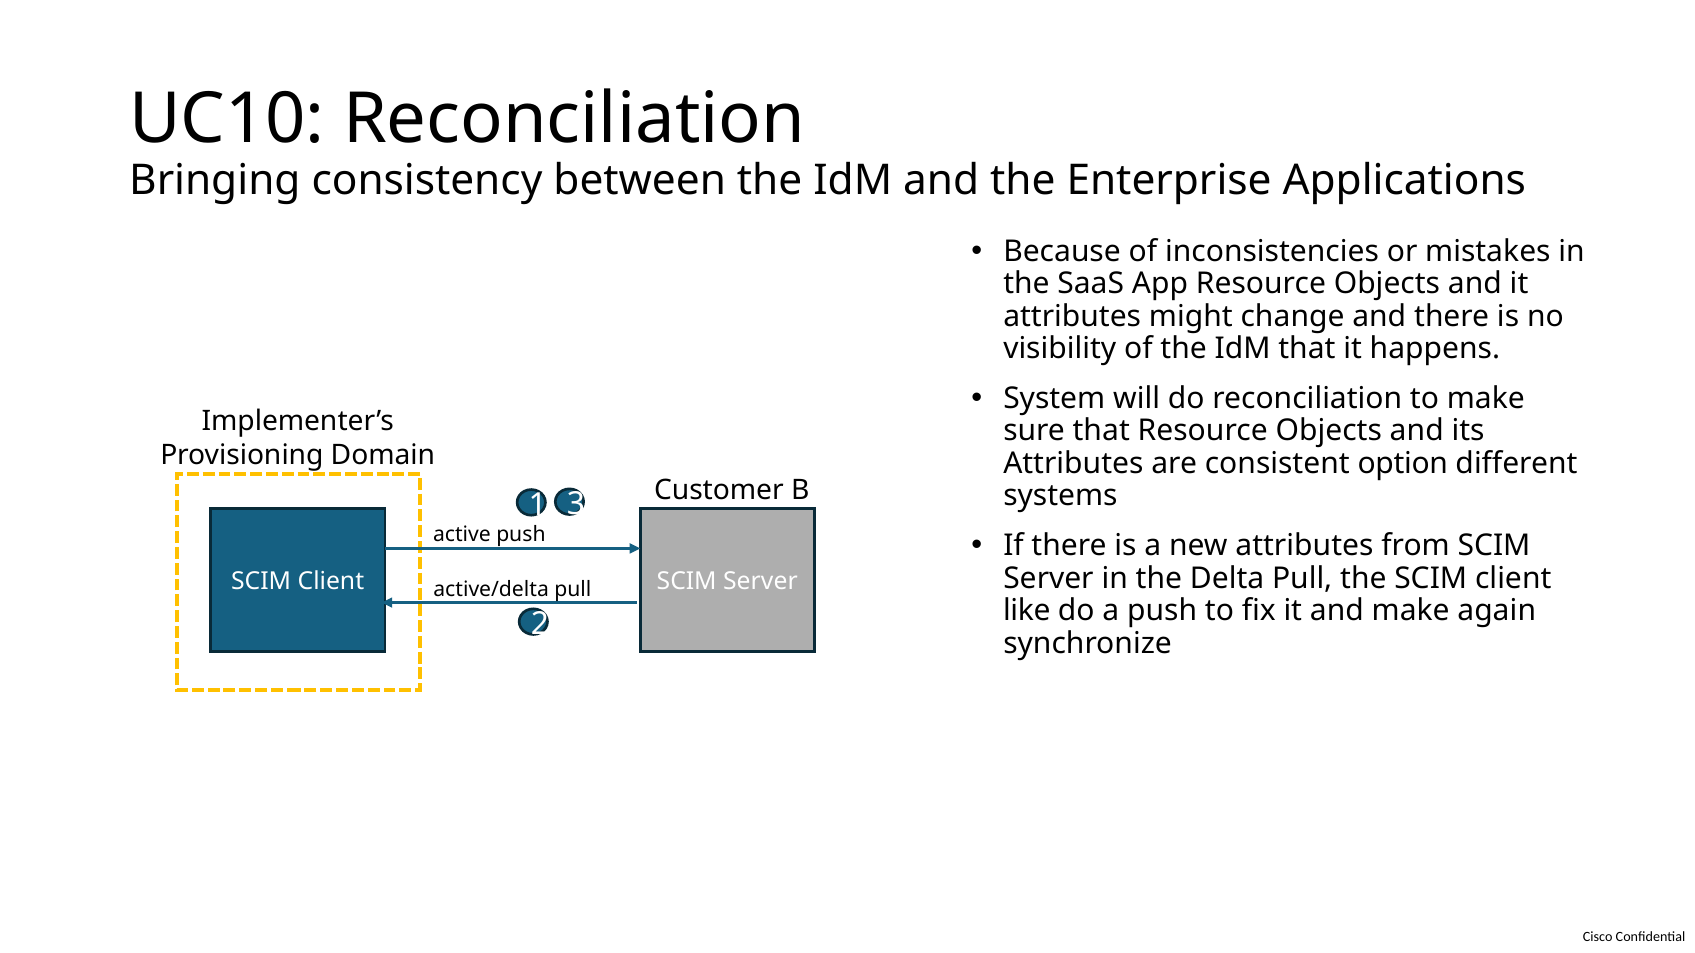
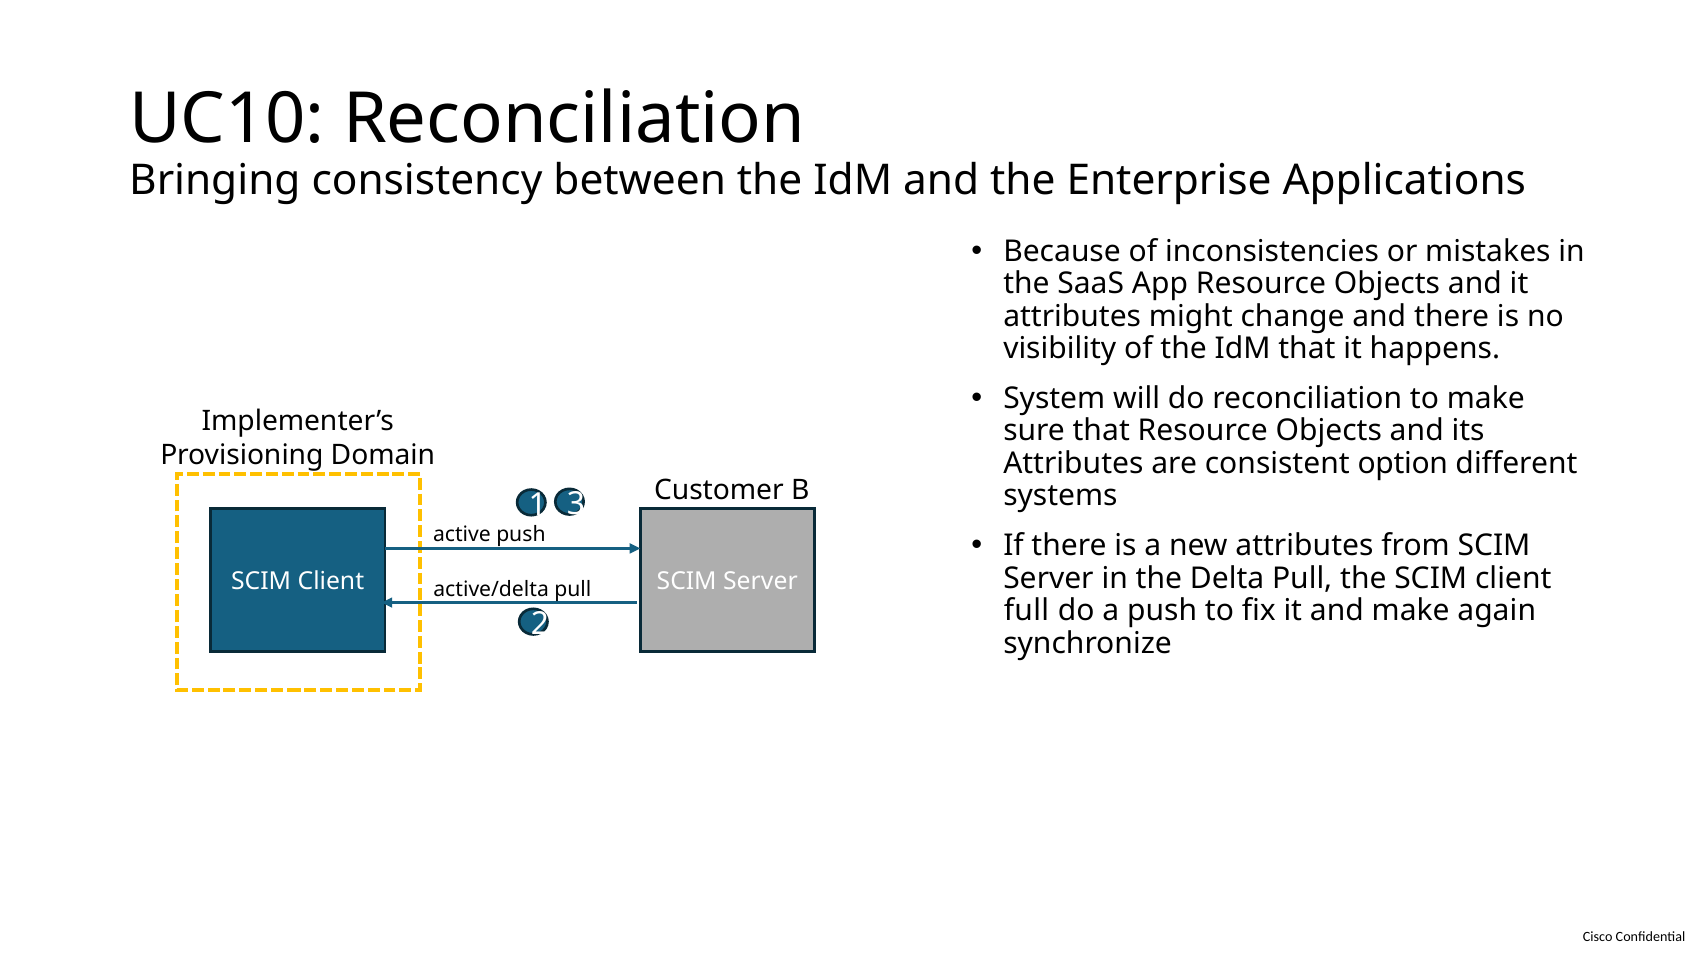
like: like -> full
